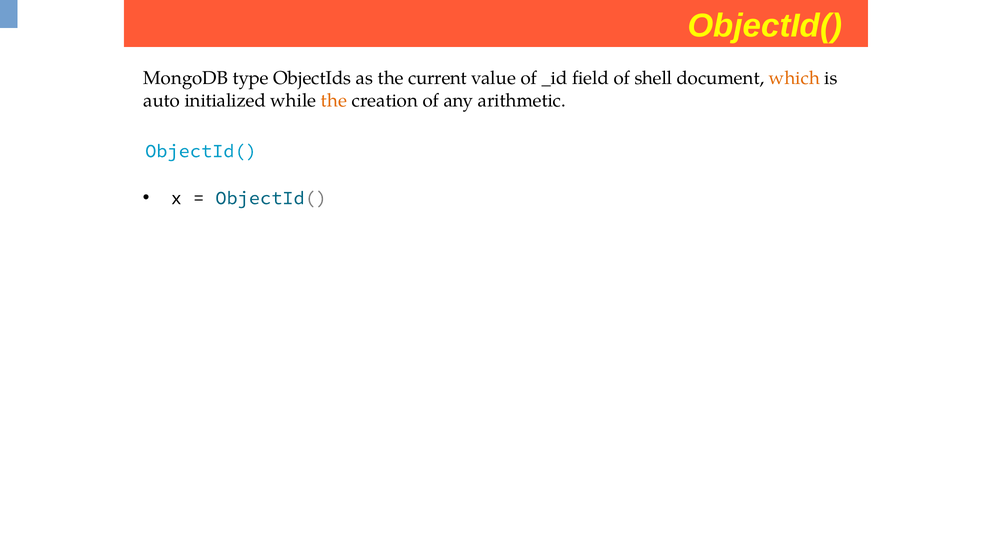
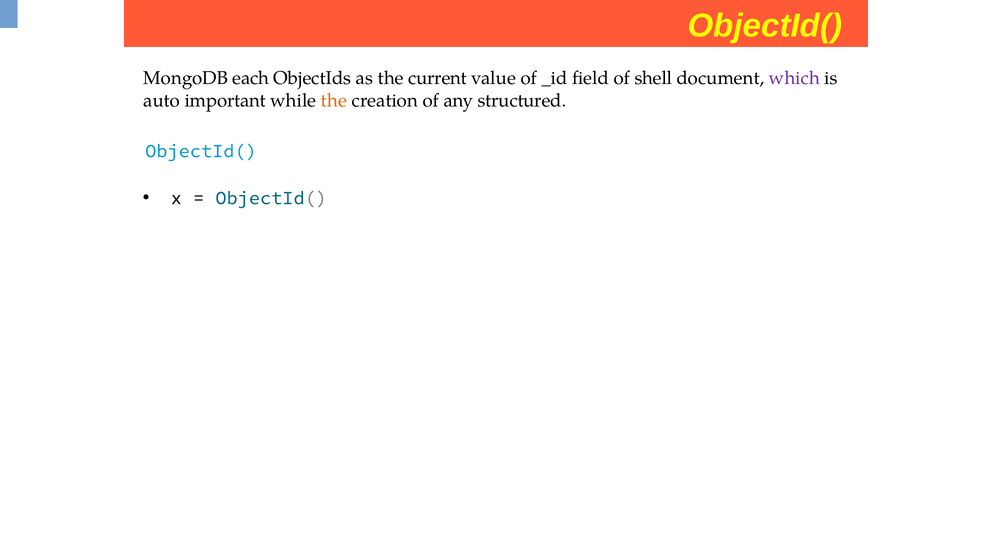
type: type -> each
which colour: orange -> purple
initialized: initialized -> important
arithmetic: arithmetic -> structured
